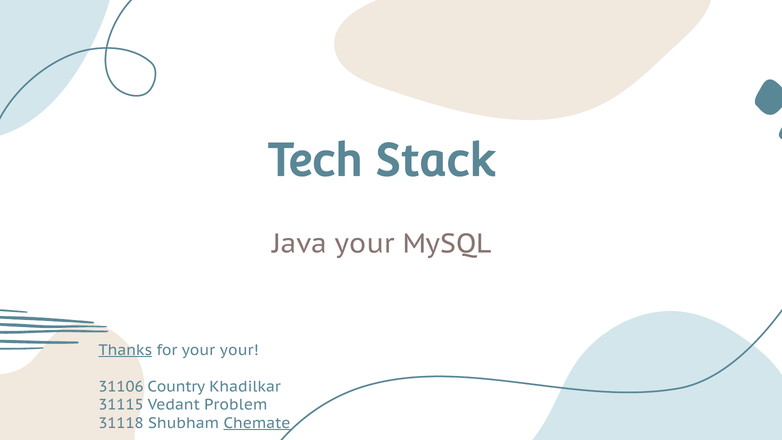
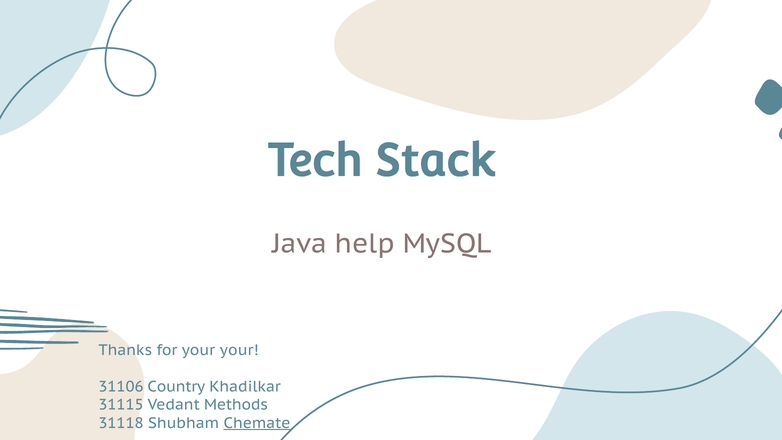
Java your: your -> help
Thanks underline: present -> none
Problem: Problem -> Methods
